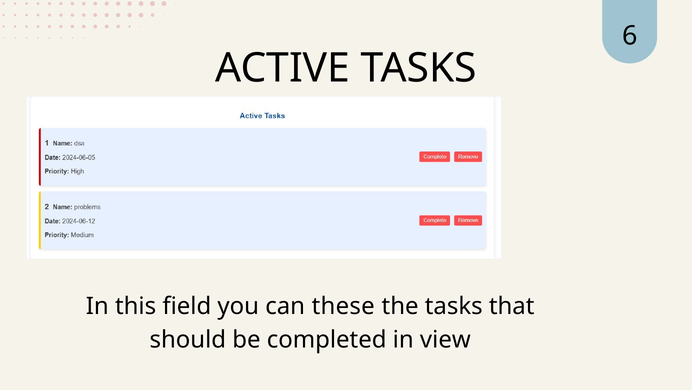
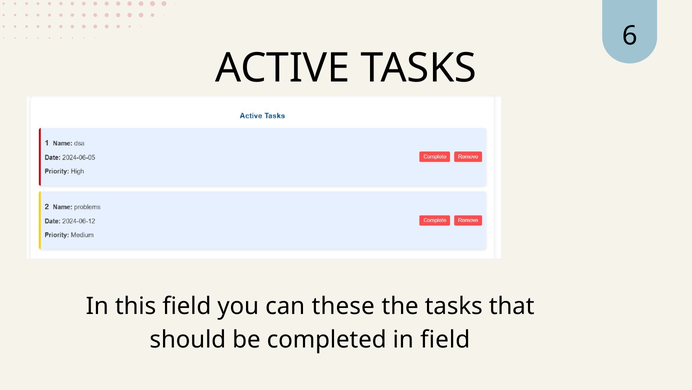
in view: view -> field
